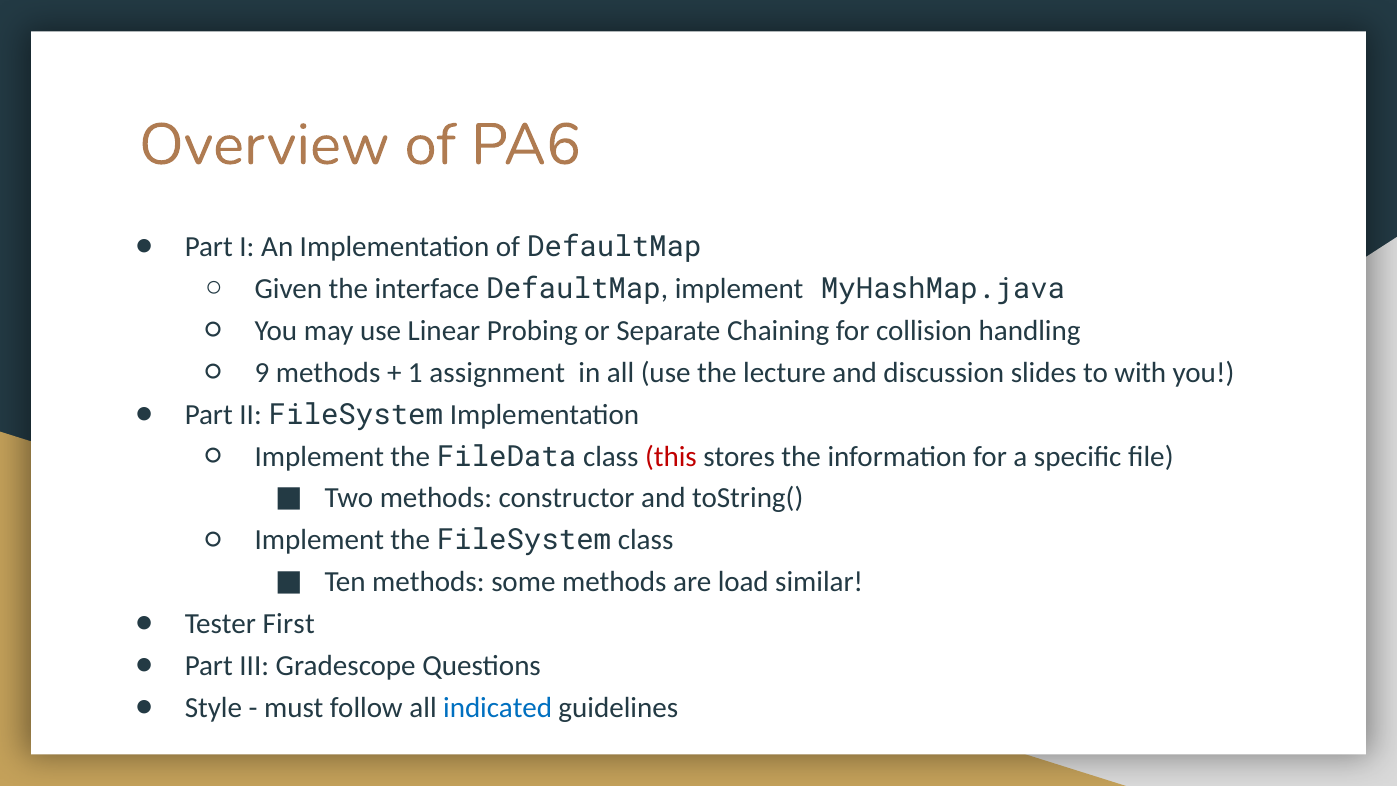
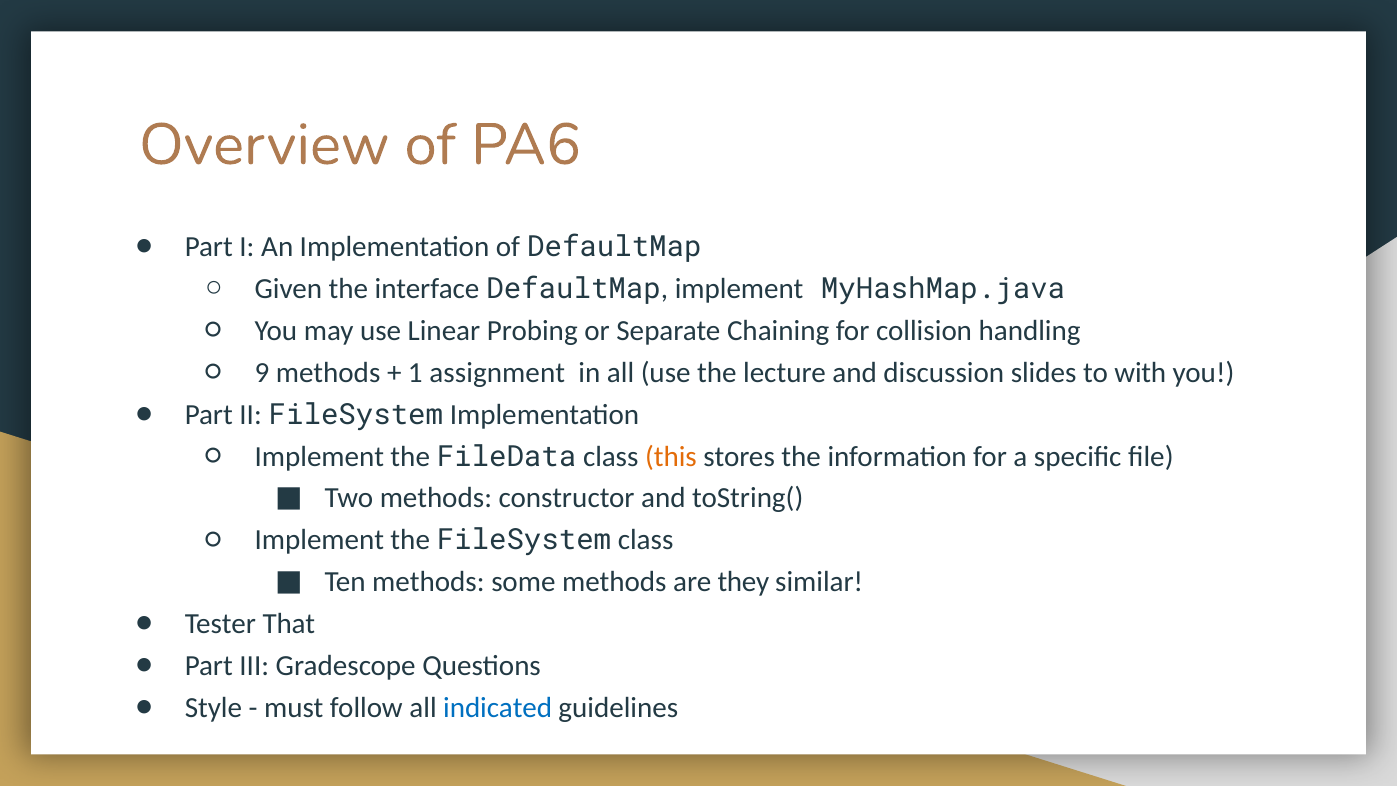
this colour: red -> orange
load: load -> they
First: First -> That
